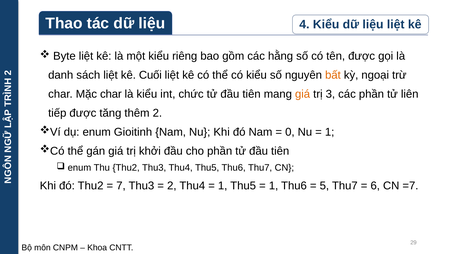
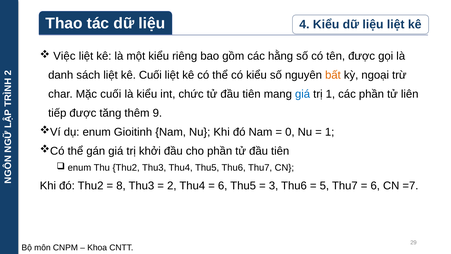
Byte: Byte -> Việc
Mặc char: char -> cuối
giá at (303, 94) colour: orange -> blue
trị 3: 3 -> 1
thêm 2: 2 -> 9
7: 7 -> 8
1 at (223, 185): 1 -> 6
1 at (274, 185): 1 -> 3
